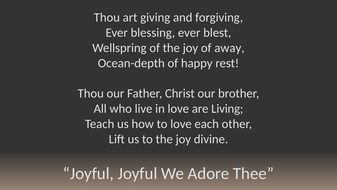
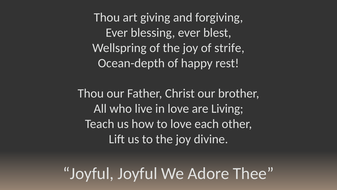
away: away -> strife
